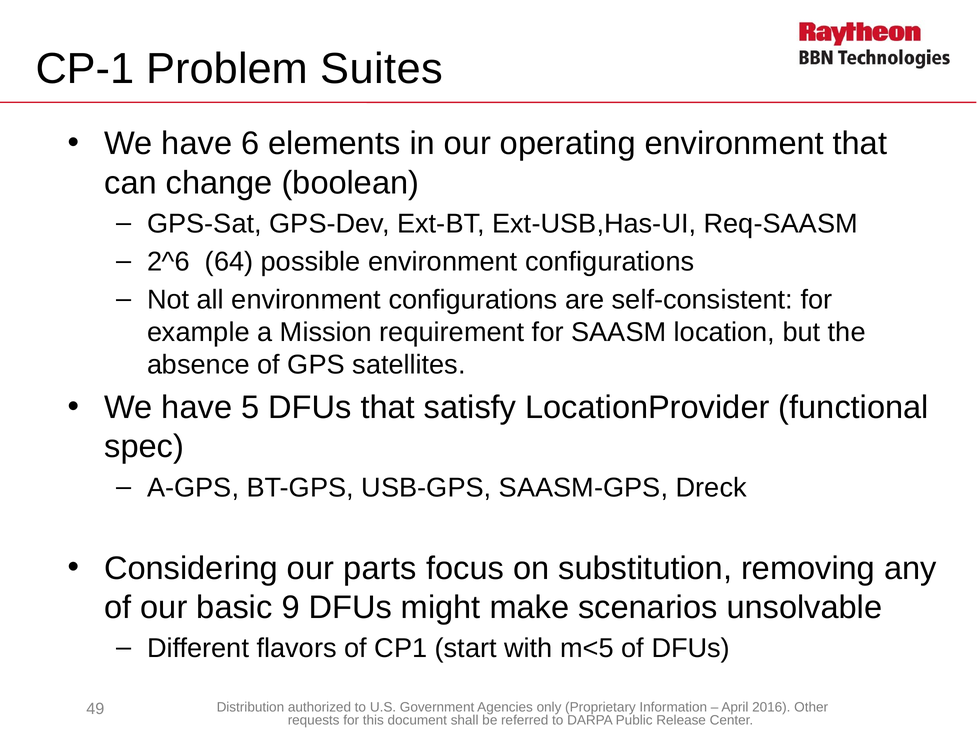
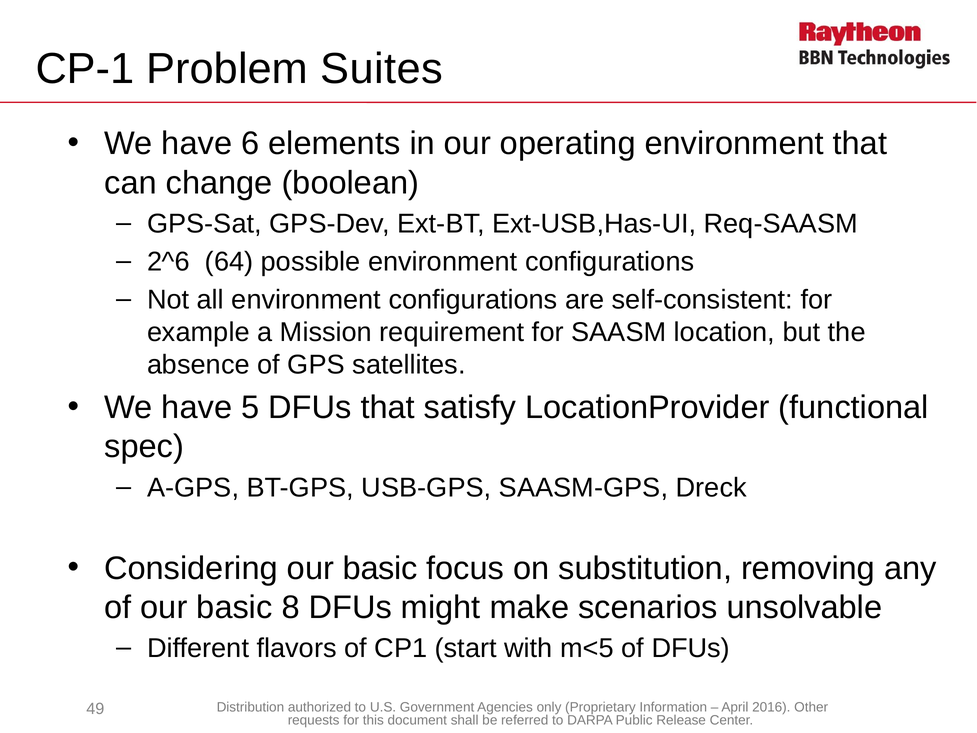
Considering our parts: parts -> basic
9: 9 -> 8
